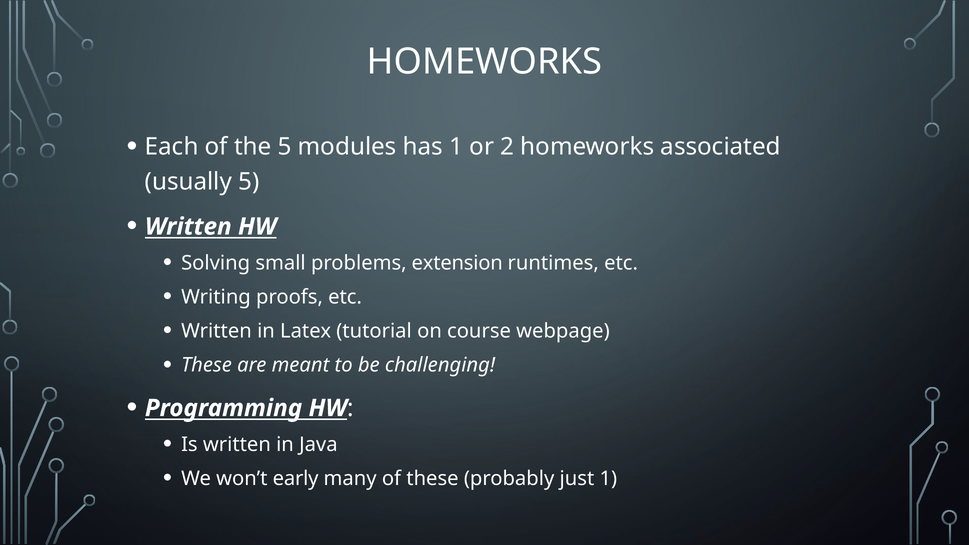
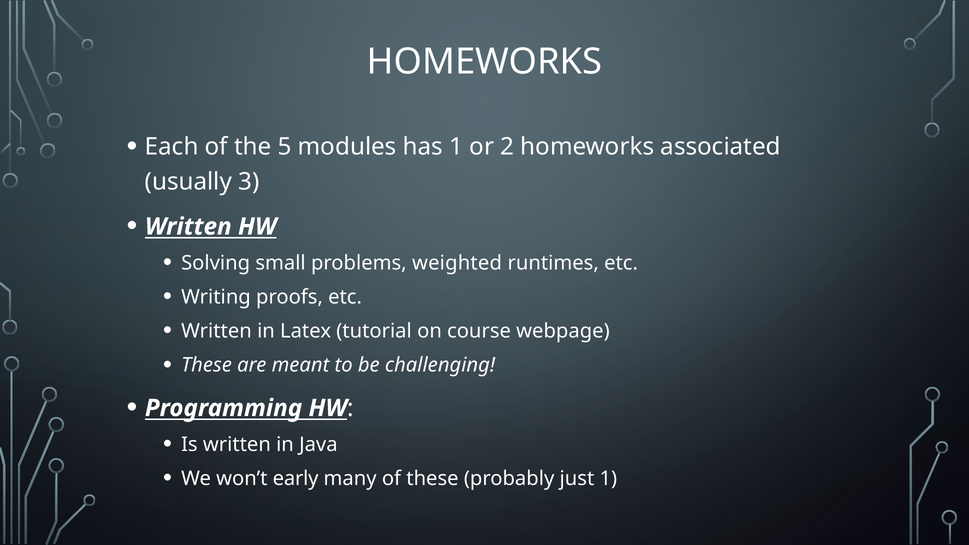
usually 5: 5 -> 3
extension: extension -> weighted
